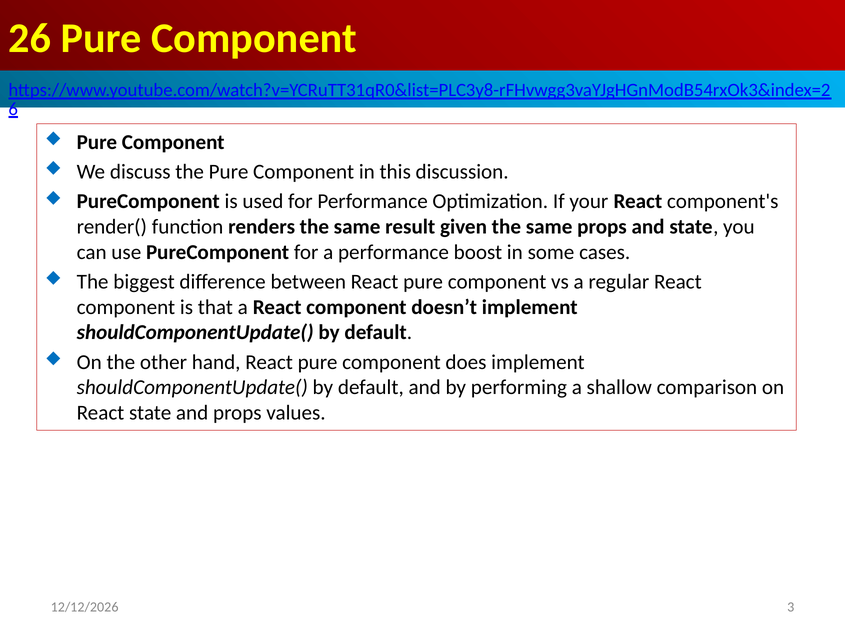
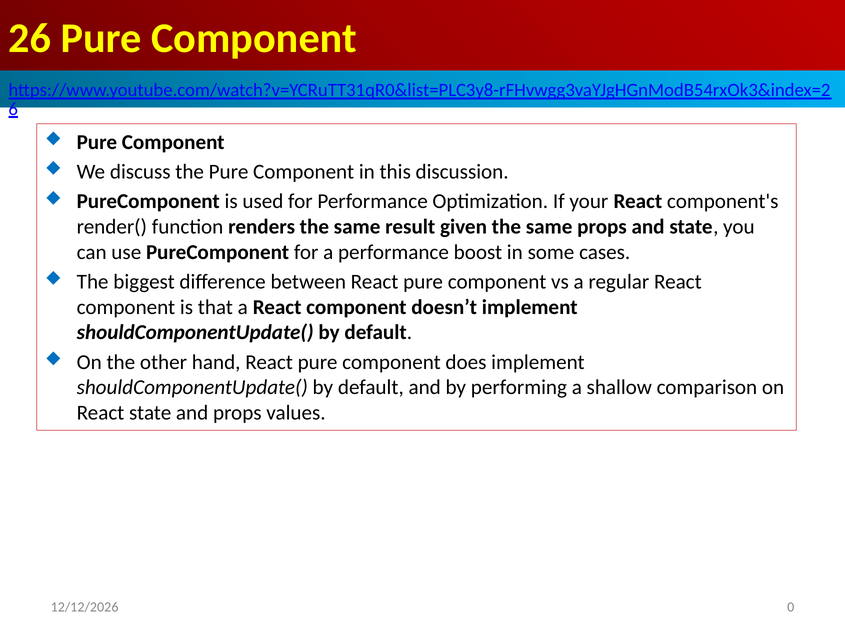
3: 3 -> 0
